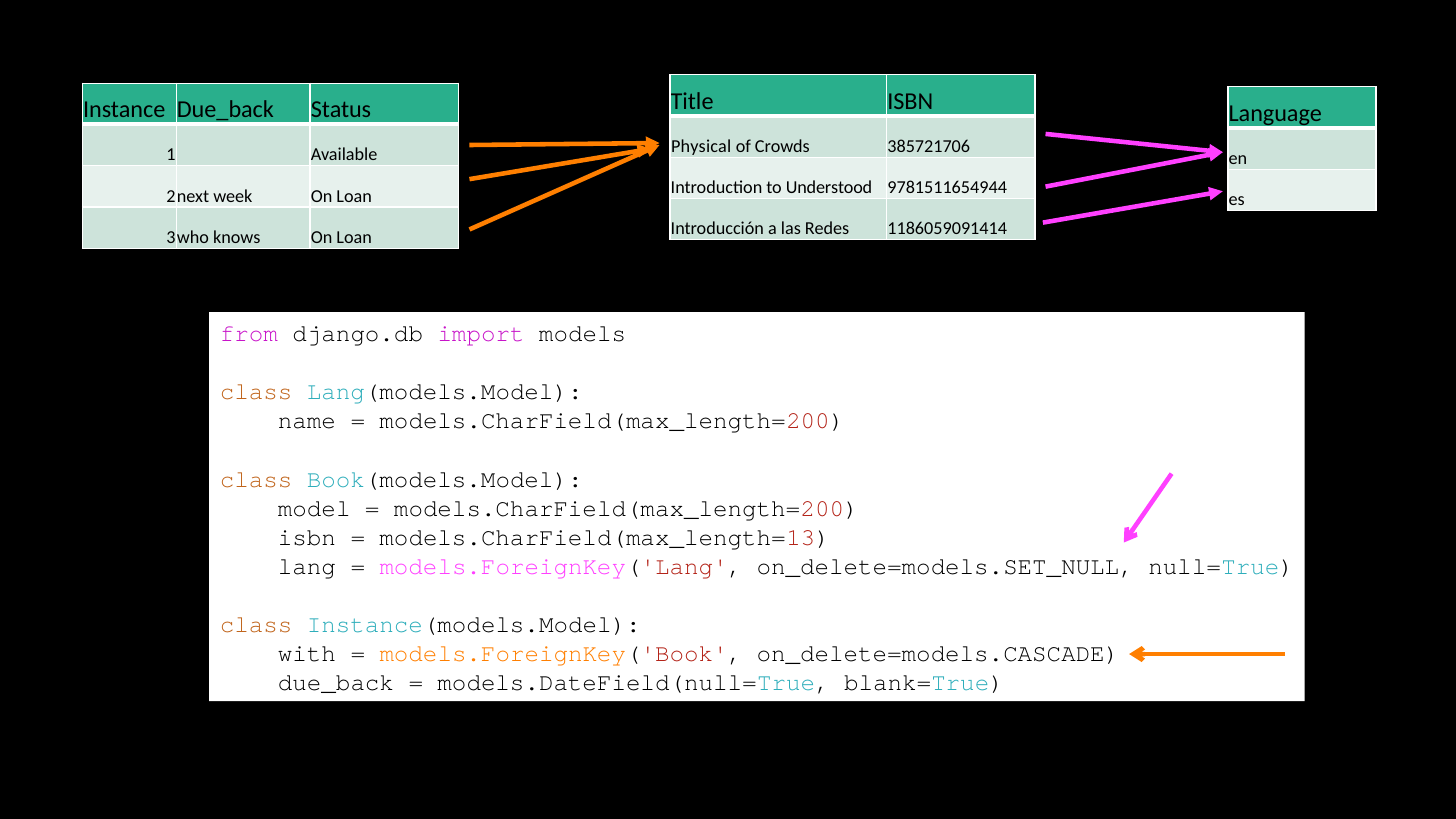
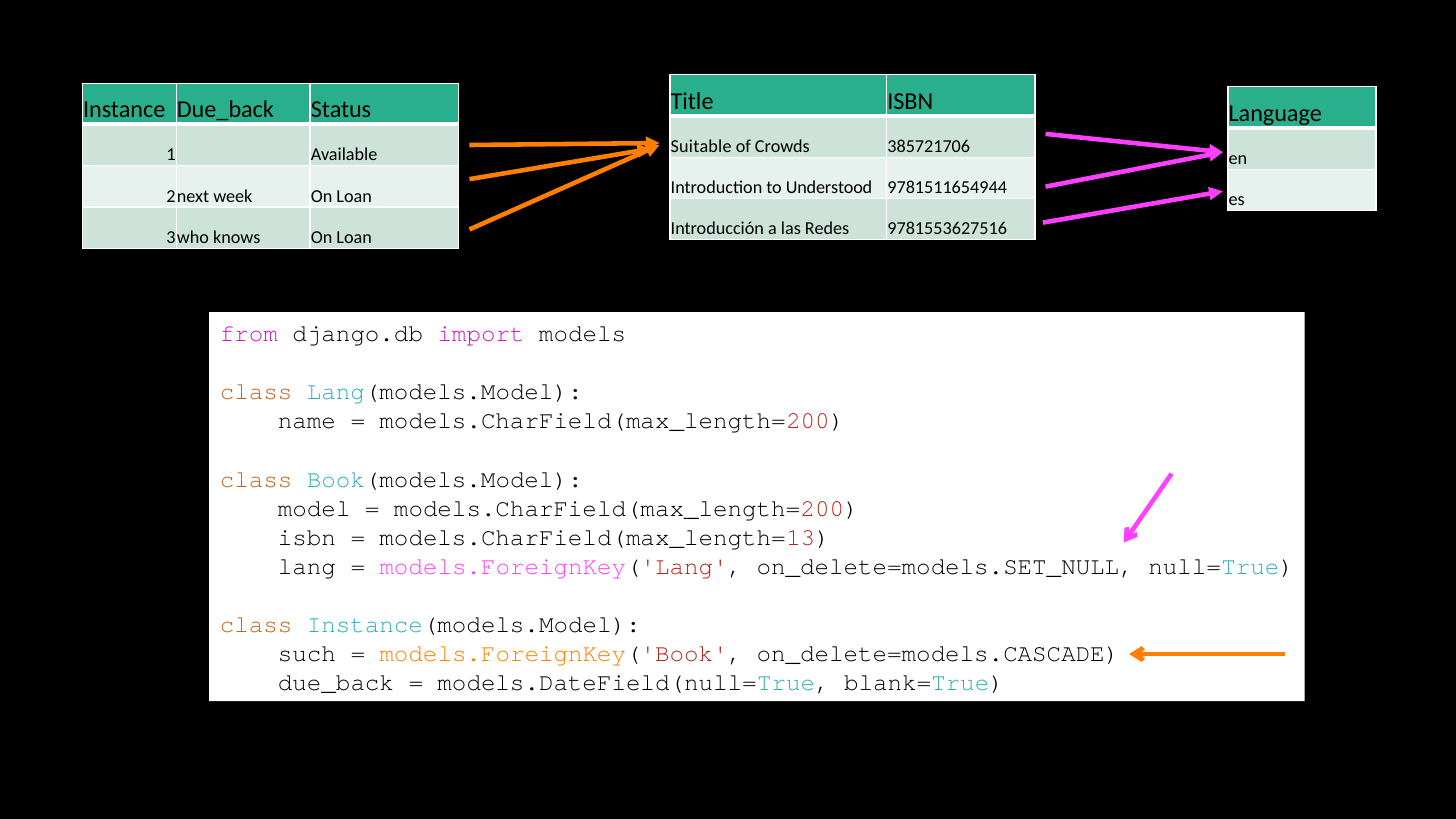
Physical: Physical -> Suitable
1186059091414: 1186059091414 -> 9781553627516
with: with -> such
